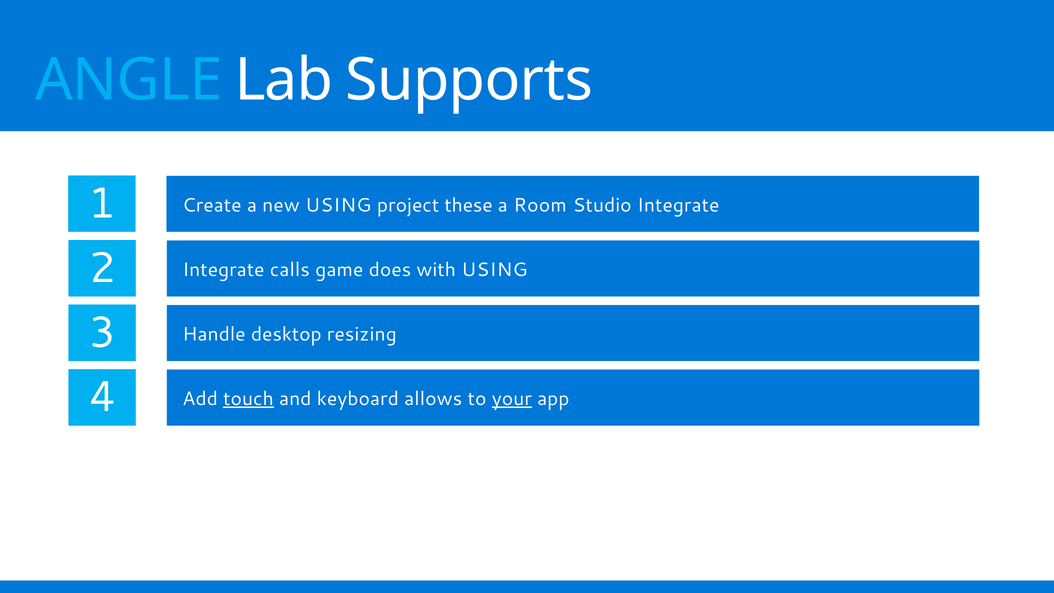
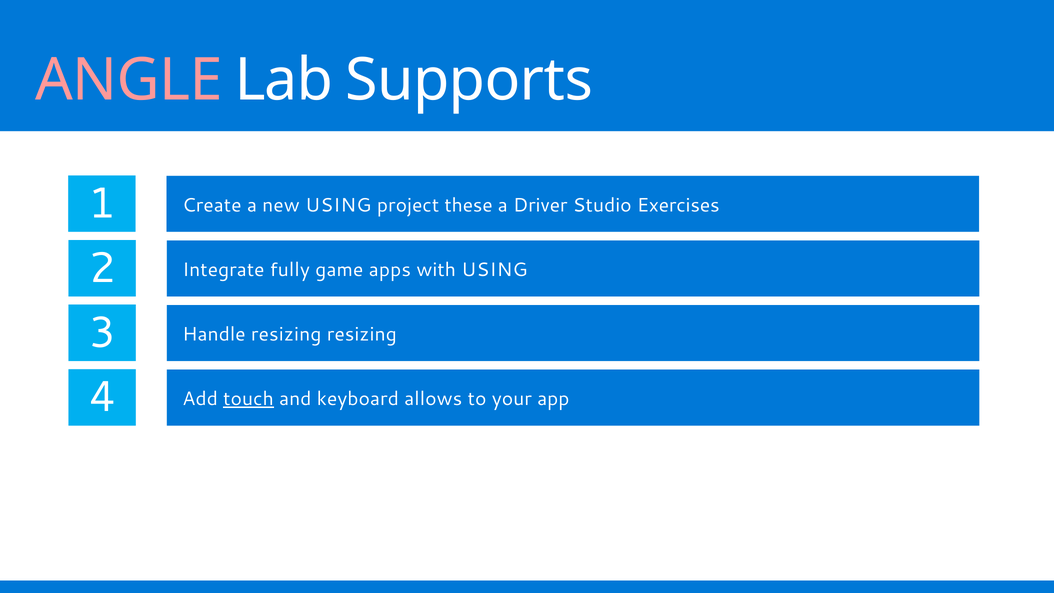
ANGLE colour: light blue -> pink
Room: Room -> Driver
Studio Integrate: Integrate -> Exercises
calls: calls -> fully
does: does -> apps
Handle desktop: desktop -> resizing
your underline: present -> none
